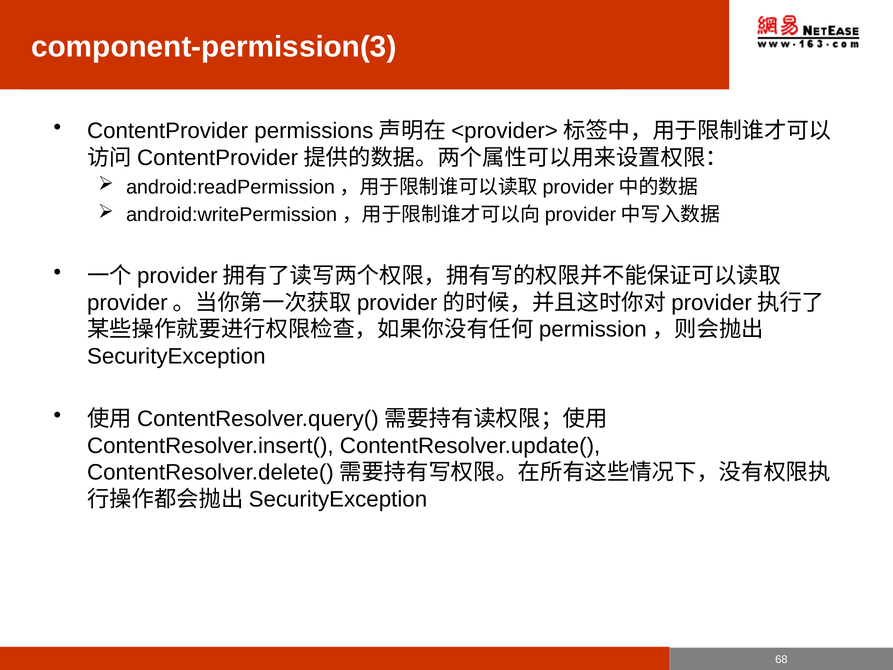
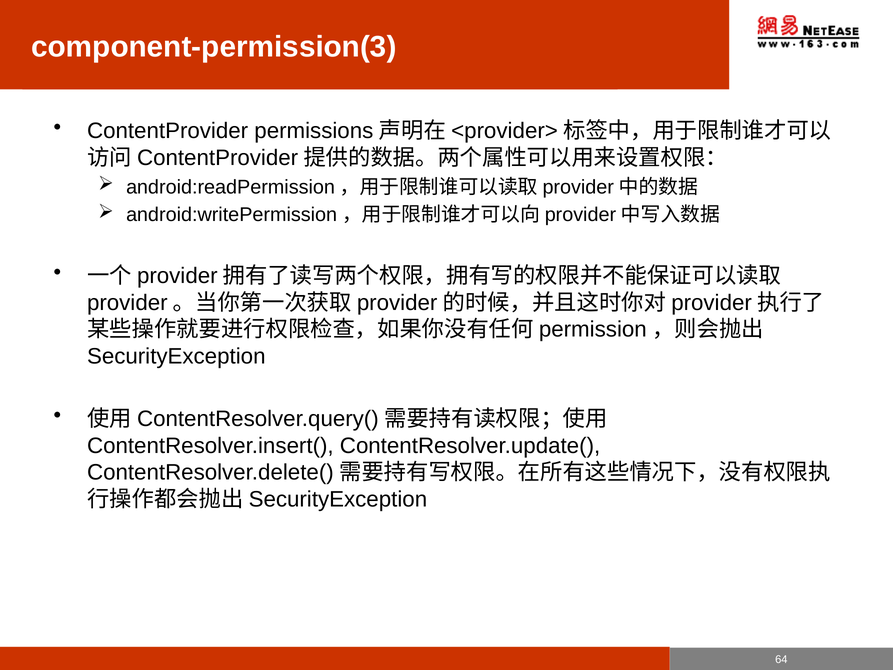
68: 68 -> 64
